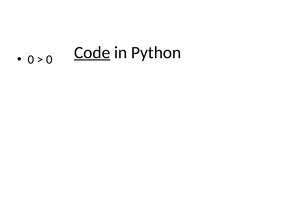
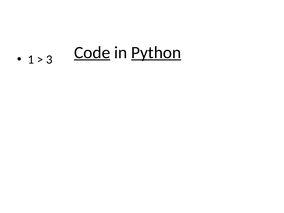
Python underline: none -> present
0 at (31, 60): 0 -> 1
0 at (49, 60): 0 -> 3
